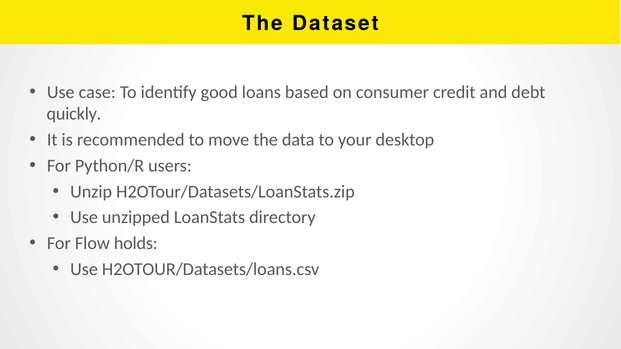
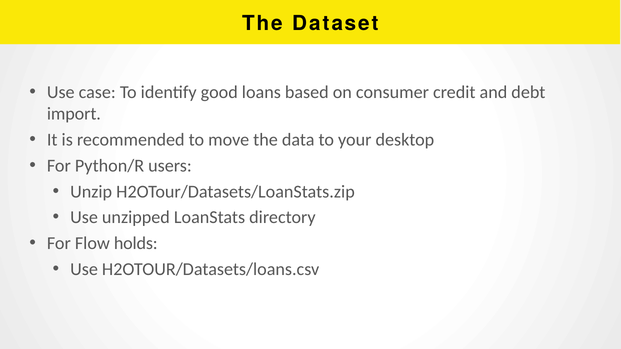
quickly: quickly -> import
